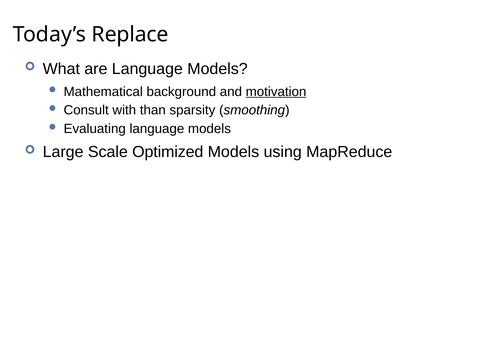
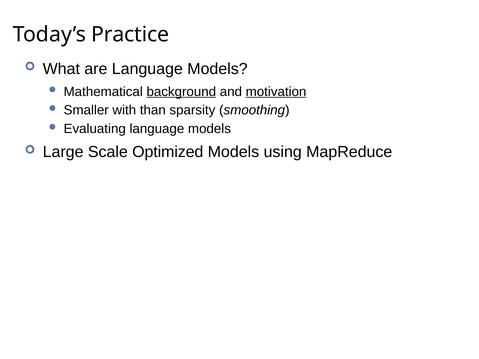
Replace: Replace -> Practice
background underline: none -> present
Consult: Consult -> Smaller
